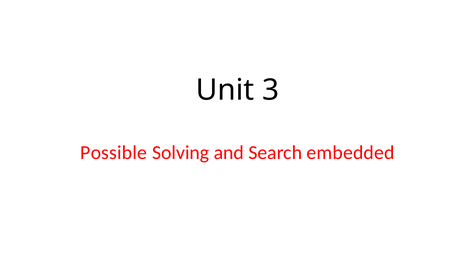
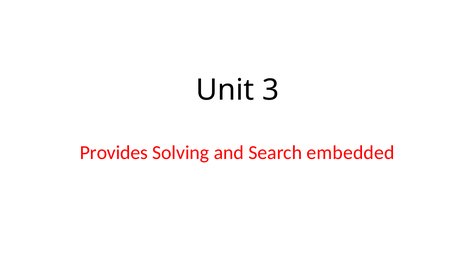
Possible: Possible -> Provides
